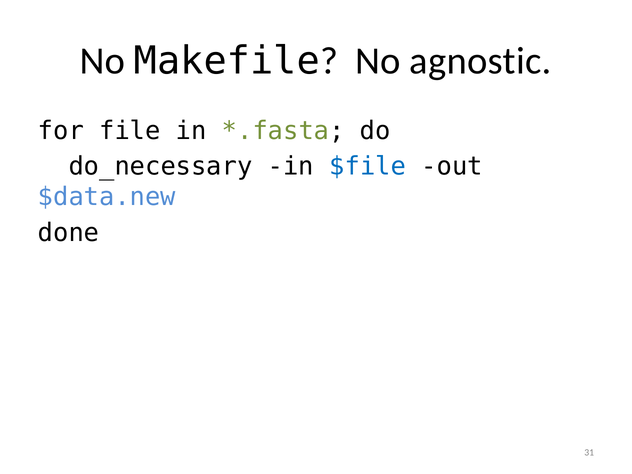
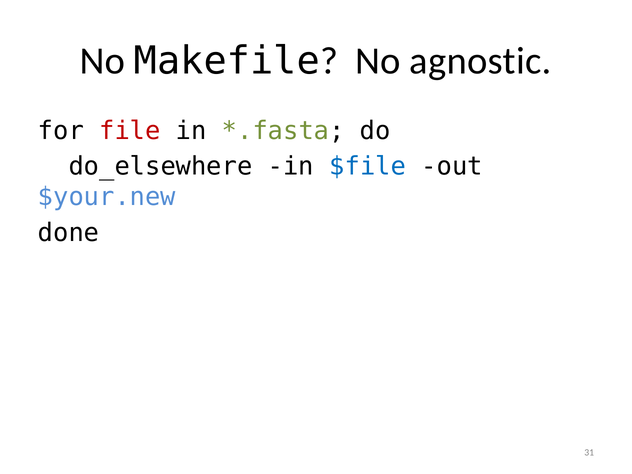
file colour: black -> red
do_necessary: do_necessary -> do_elsewhere
$data.new: $data.new -> $your.new
